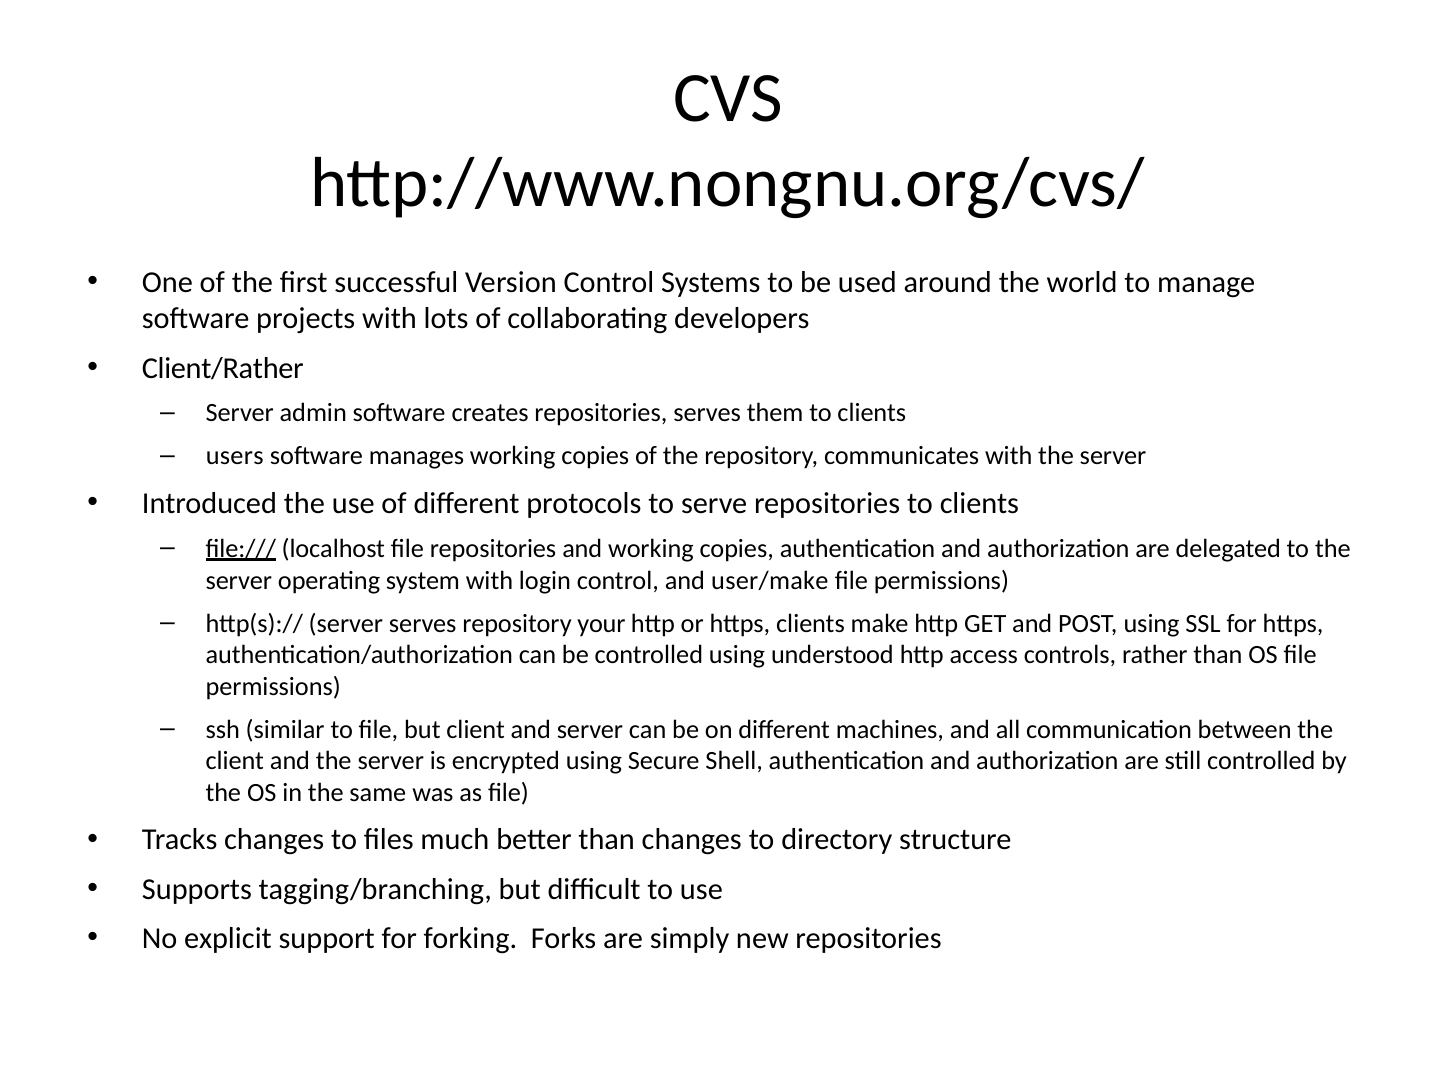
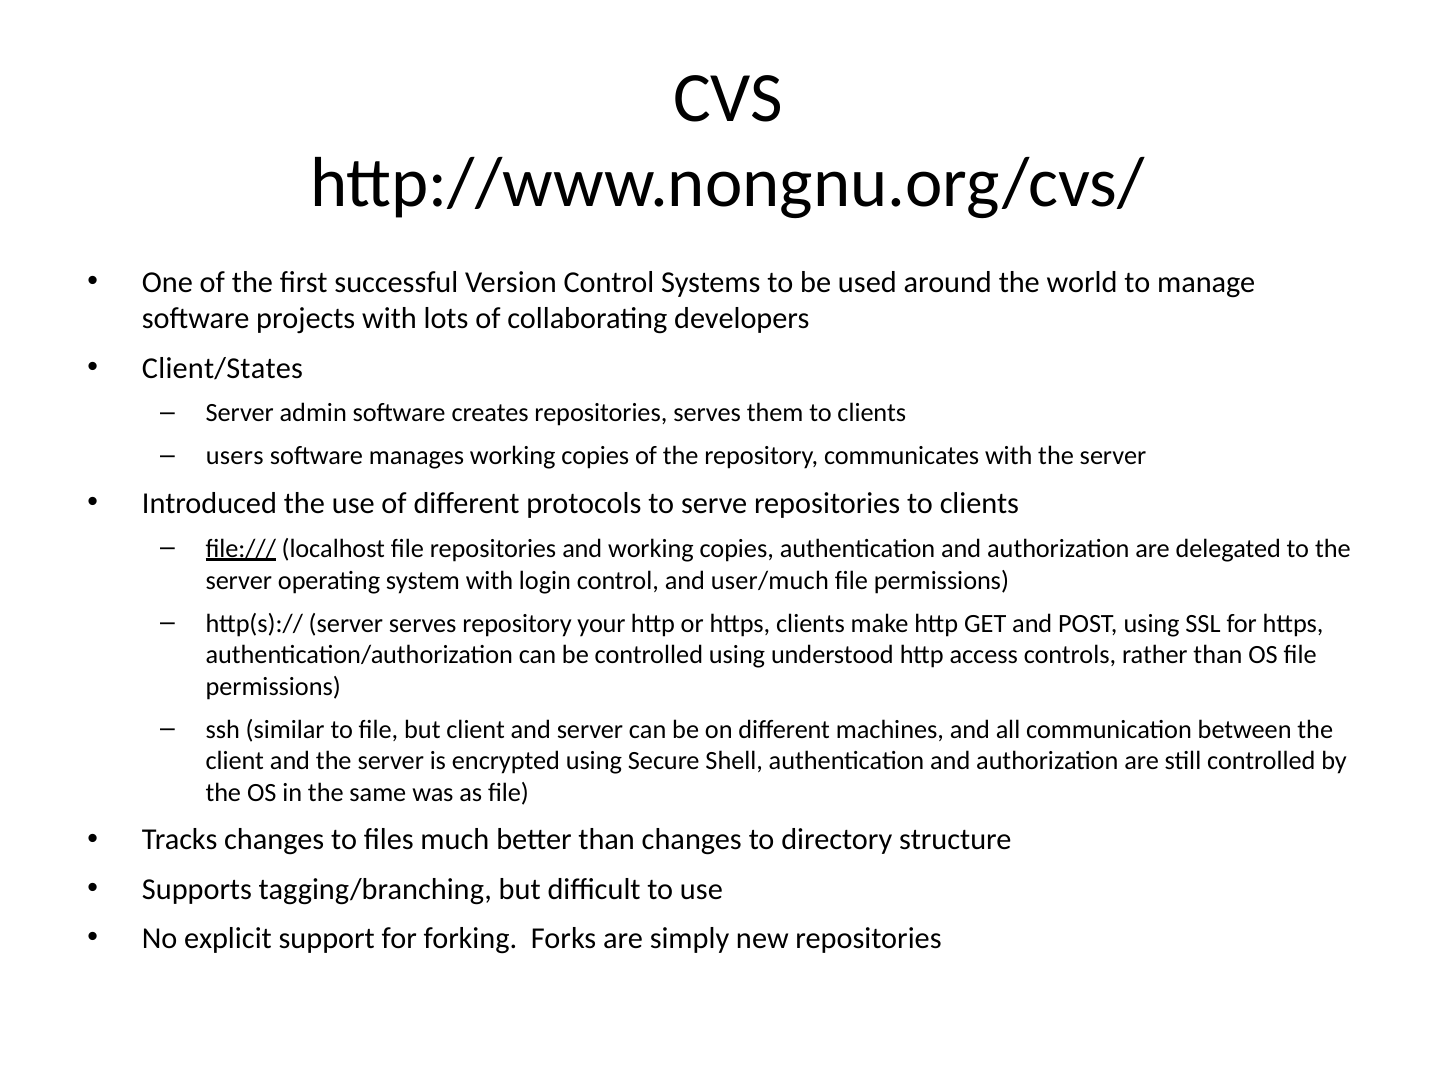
Client/Rather: Client/Rather -> Client/States
user/make: user/make -> user/much
